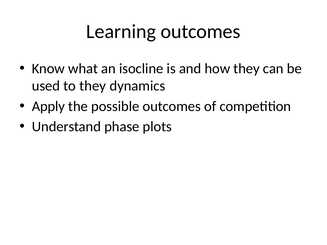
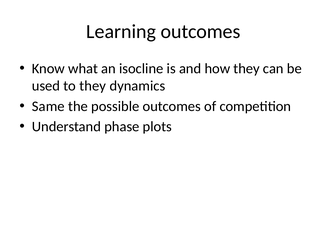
Apply: Apply -> Same
